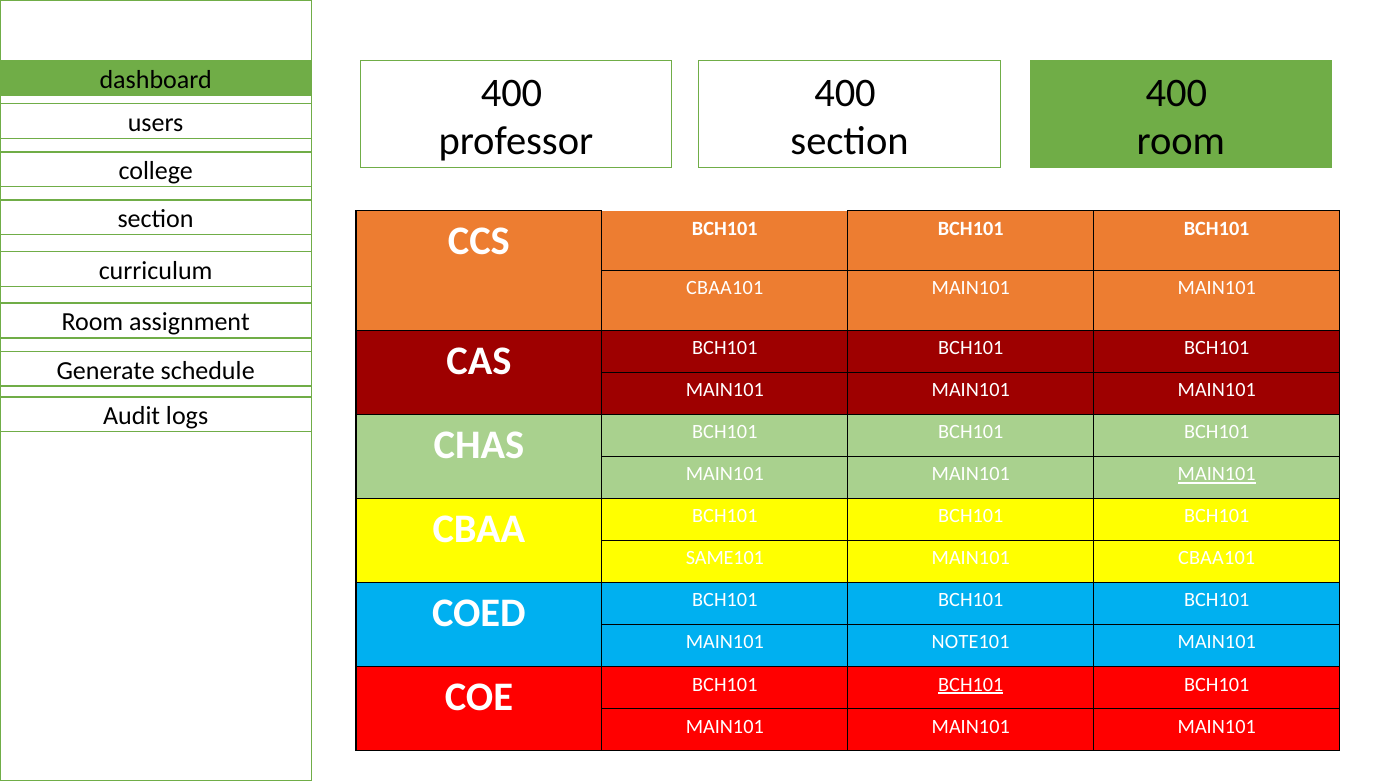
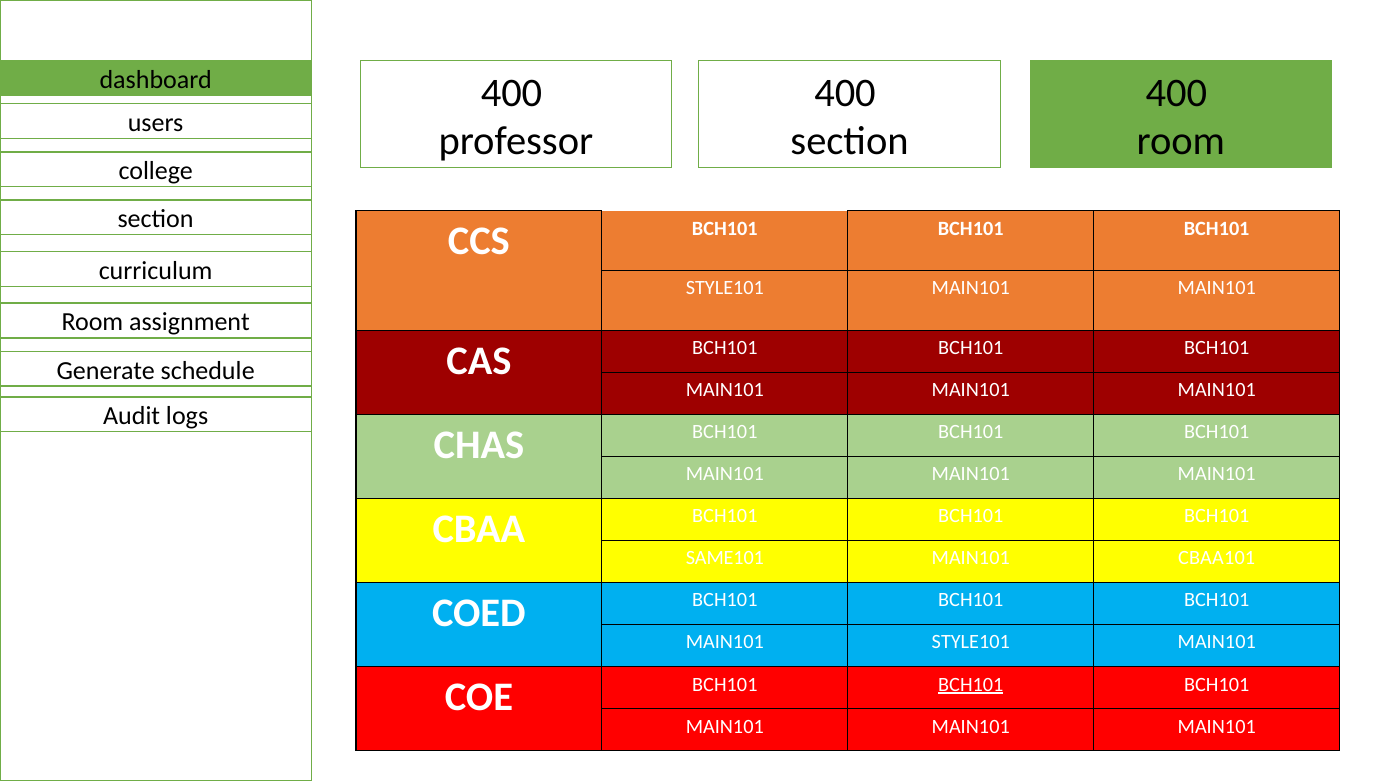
CBAA101 at (725, 288): CBAA101 -> STYLE101
MAIN101 at (1217, 474) underline: present -> none
MAIN101 NOTE101: NOTE101 -> STYLE101
